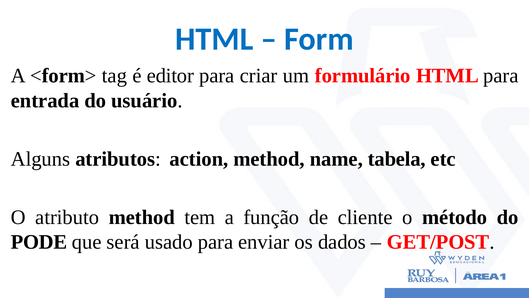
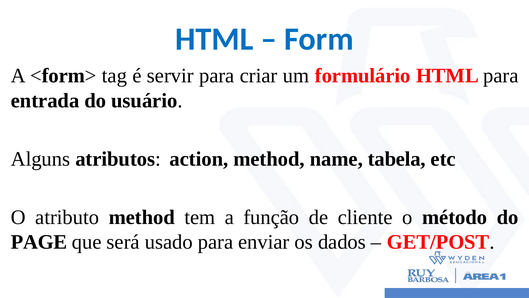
editor: editor -> servir
PODE: PODE -> PAGE
